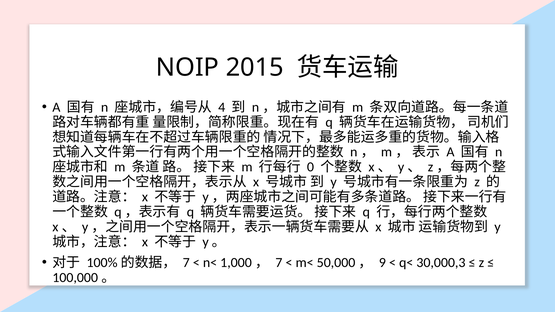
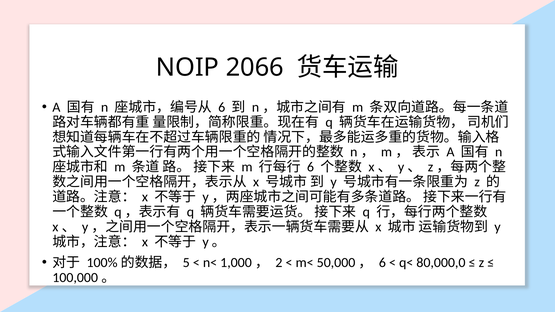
2015: 2015 -> 2066
4 at (222, 107): 4 -> 6
0 at (310, 167): 0 -> 6
7 at (186, 263): 7 -> 5
1,000， 7: 7 -> 2
50,000， 9: 9 -> 6
30,000,3: 30,000,3 -> 80,000,0
